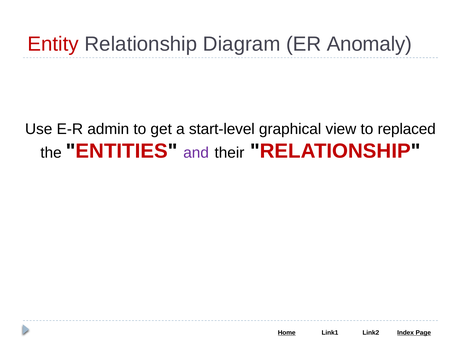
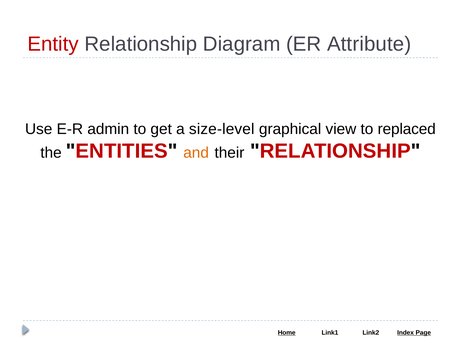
Anomaly: Anomaly -> Attribute
start-level: start-level -> size-level
and colour: purple -> orange
